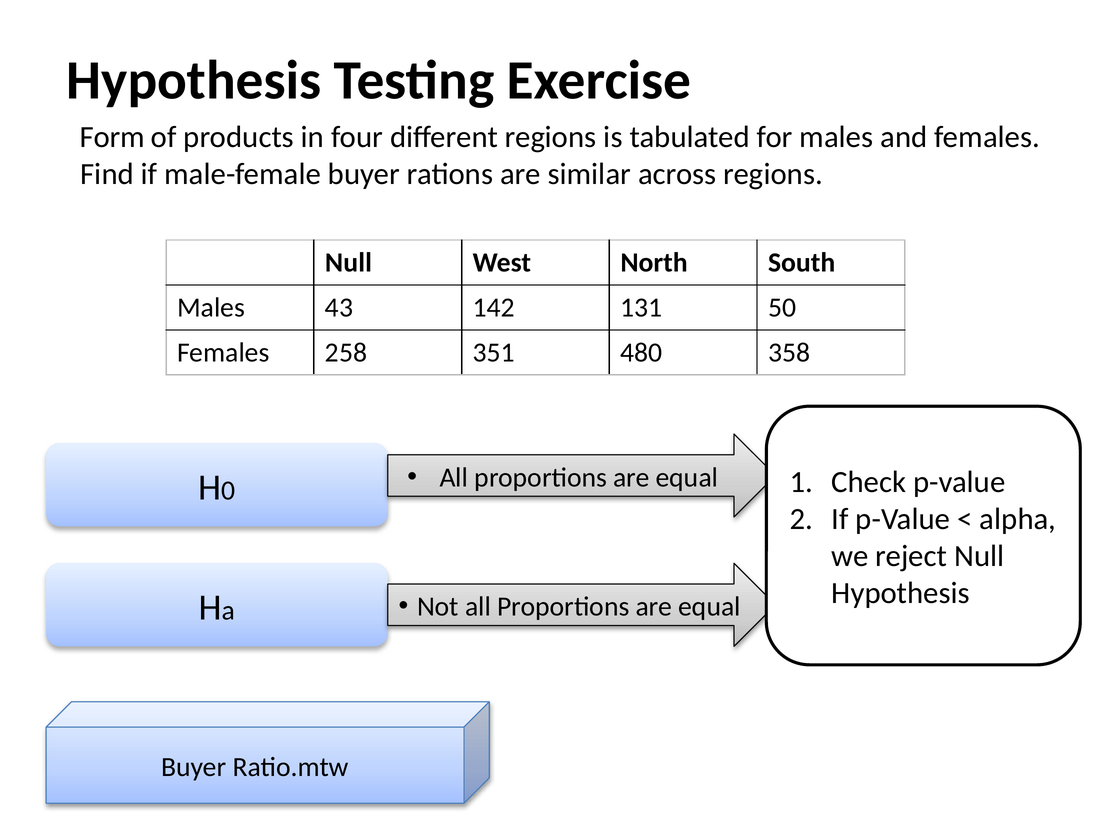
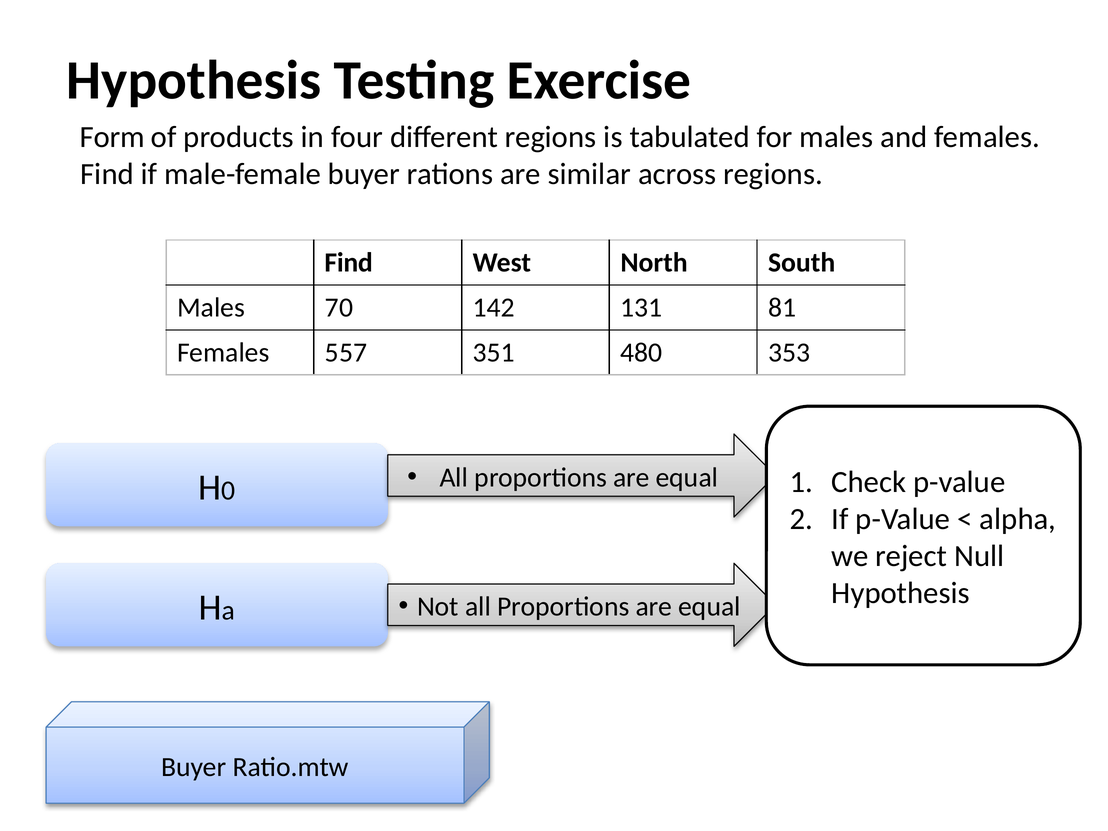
Null at (348, 263): Null -> Find
43: 43 -> 70
50: 50 -> 81
258: 258 -> 557
358: 358 -> 353
